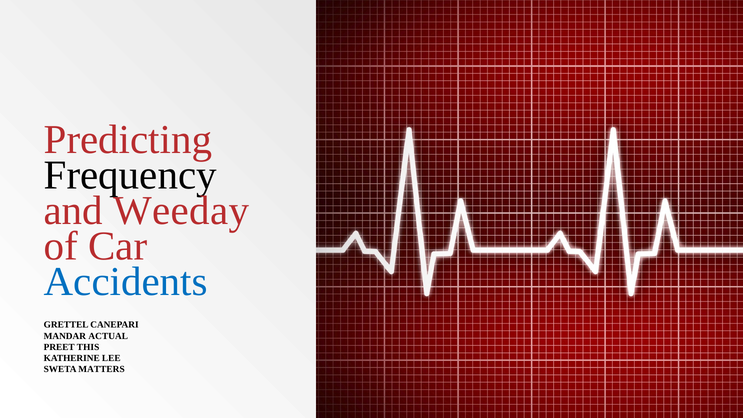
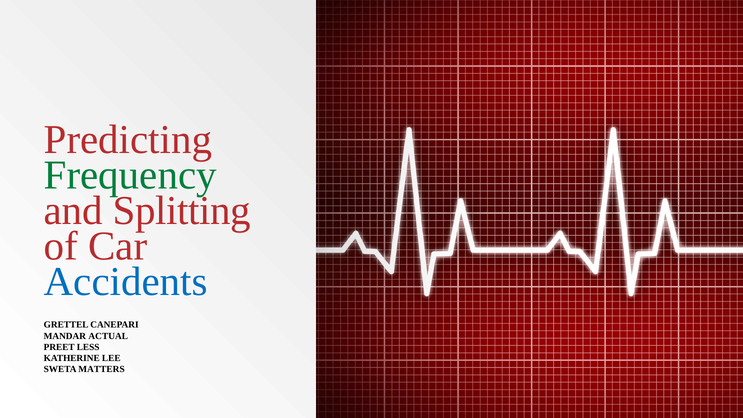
Frequency colour: black -> green
Weeday: Weeday -> Splitting
THIS: THIS -> LESS
